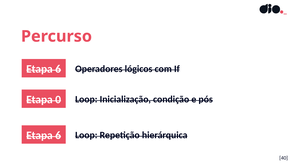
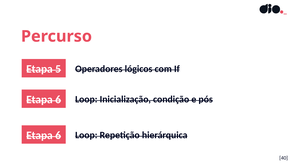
6 at (58, 69): 6 -> 5
0 at (58, 100): 0 -> 6
